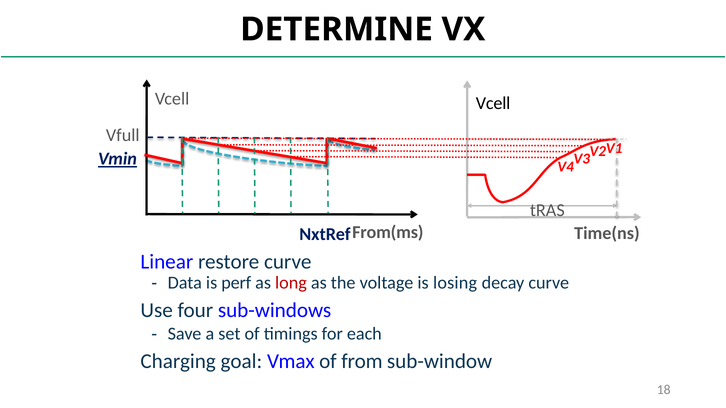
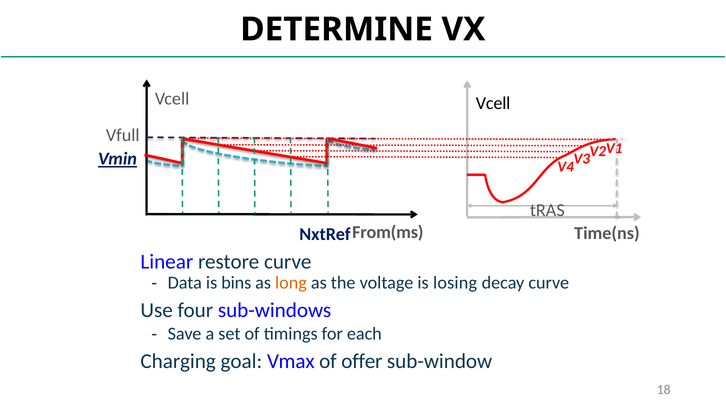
perf: perf -> bins
long colour: red -> orange
from: from -> offer
